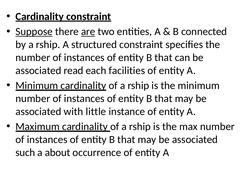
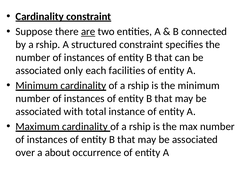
Suppose underline: present -> none
read: read -> only
little: little -> total
such: such -> over
